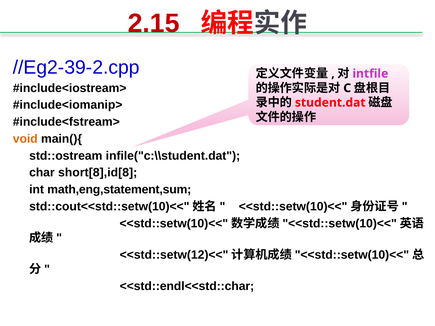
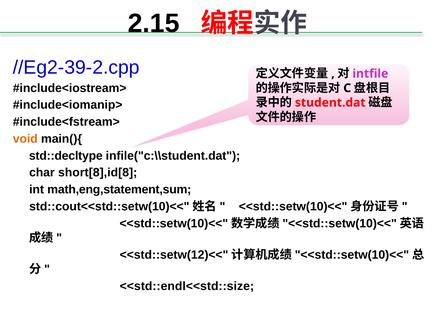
2.15 colour: red -> black
std::ostream: std::ostream -> std::decltype
<<std::endl<<std::char: <<std::endl<<std::char -> <<std::endl<<std::size
